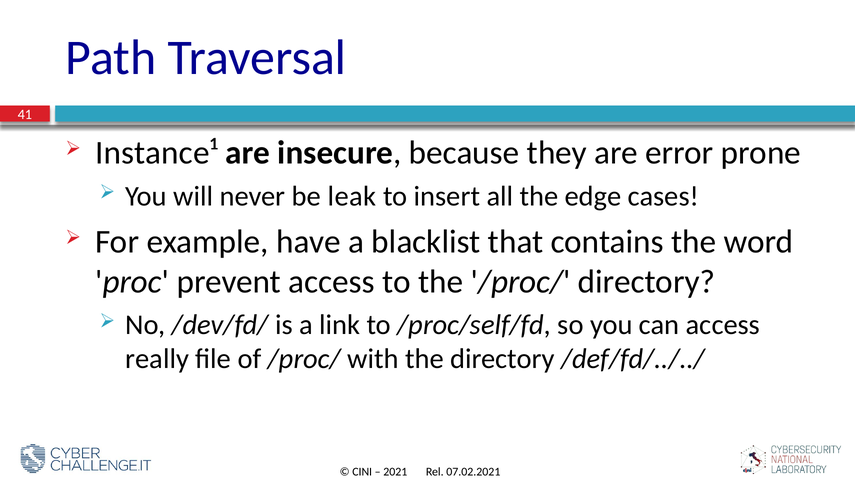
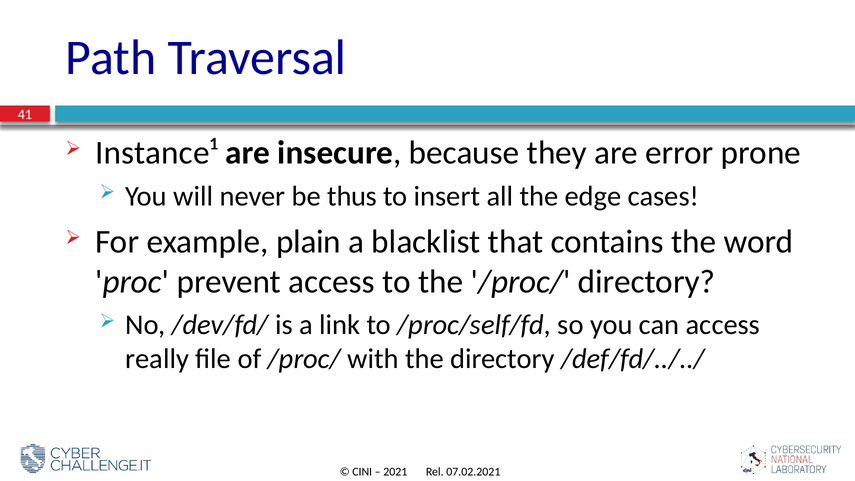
leak: leak -> thus
have: have -> plain
